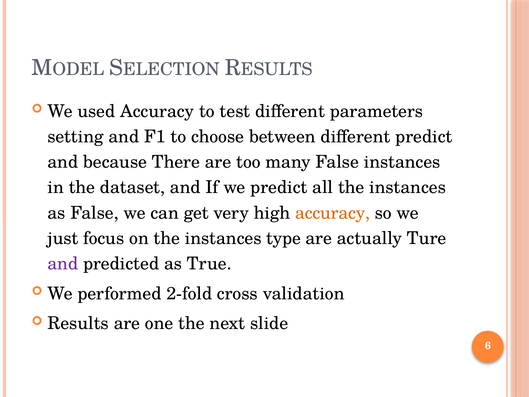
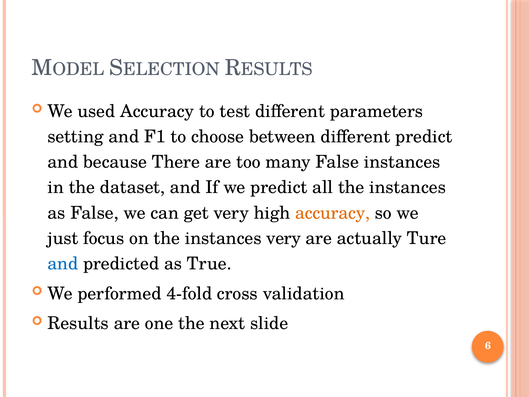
instances type: type -> very
and at (63, 264) colour: purple -> blue
2-fold: 2-fold -> 4-fold
